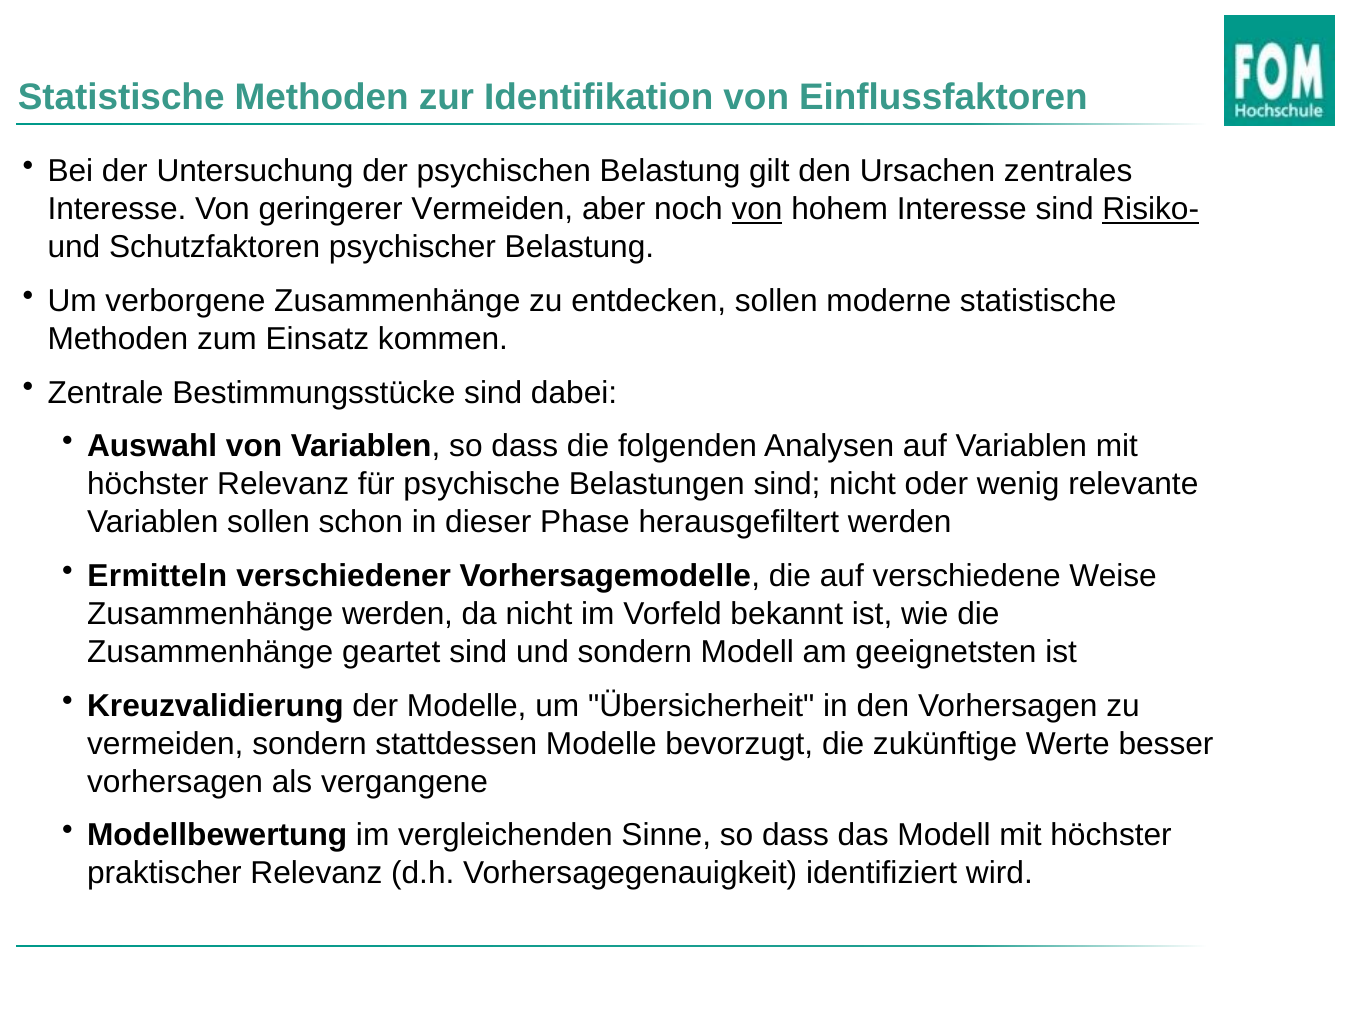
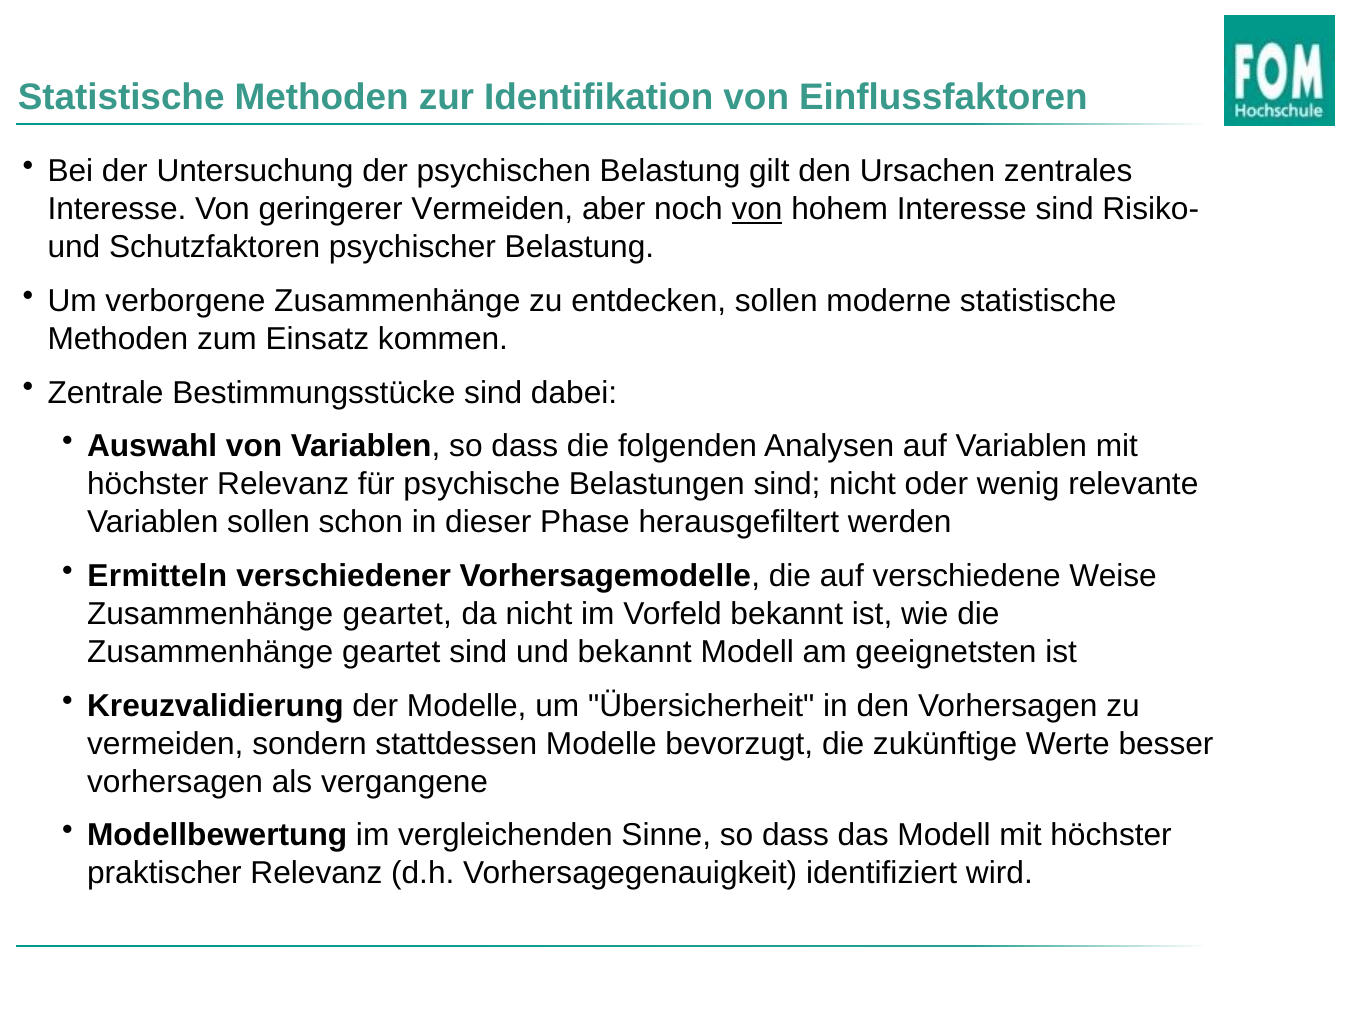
Risiko- underline: present -> none
werden at (398, 614): werden -> geartet
und sondern: sondern -> bekannt
